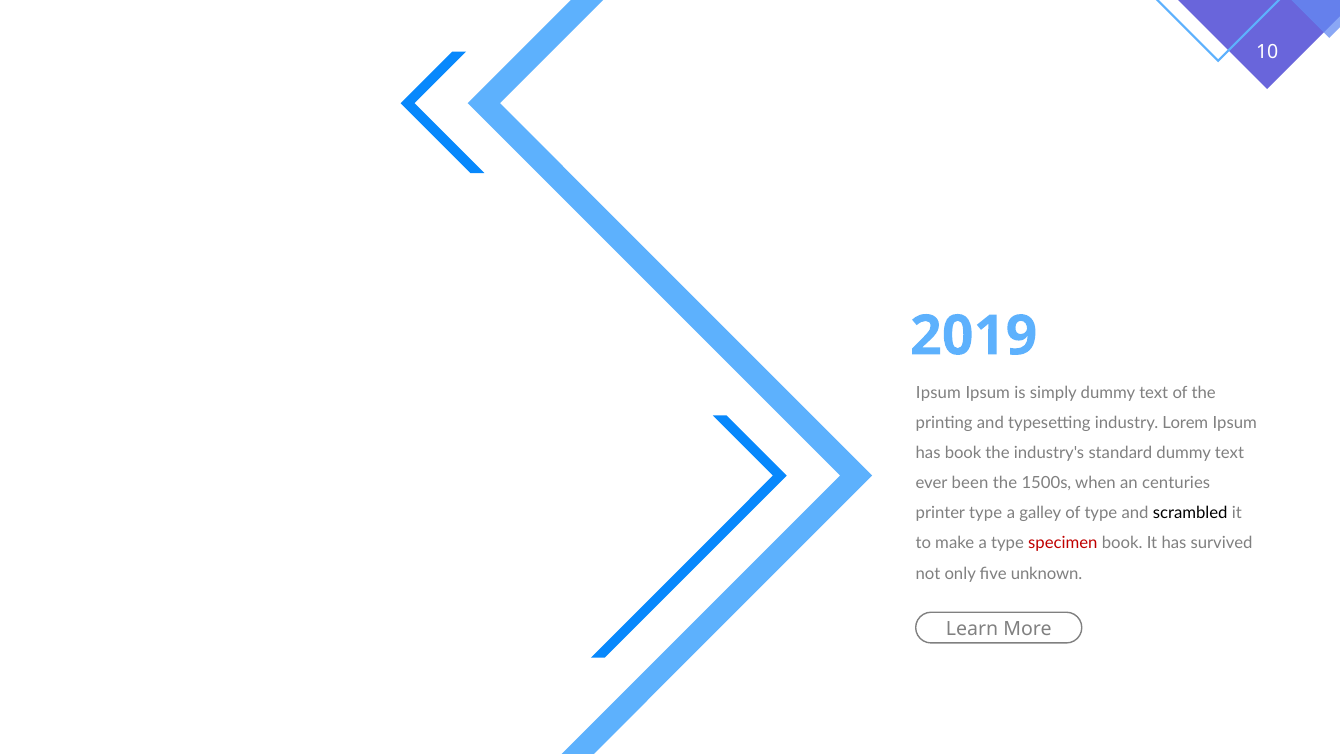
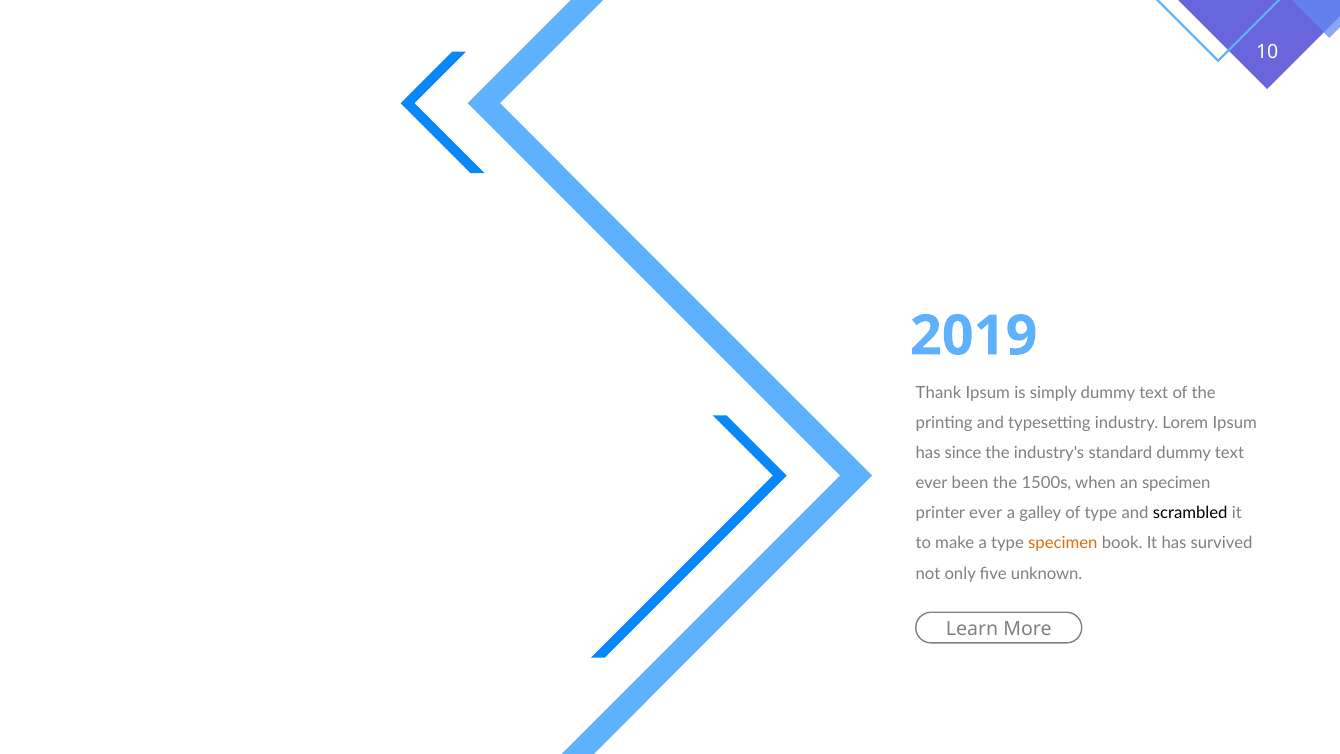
Ipsum at (938, 393): Ipsum -> Thank
has book: book -> since
an centuries: centuries -> specimen
printer type: type -> ever
specimen at (1063, 543) colour: red -> orange
